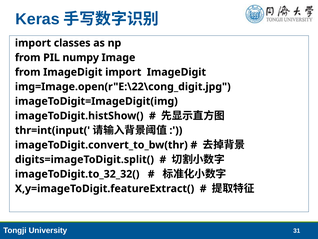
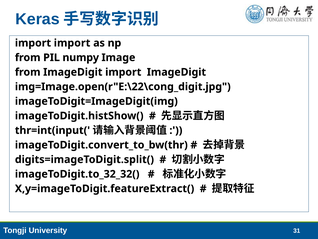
import classes: classes -> import
